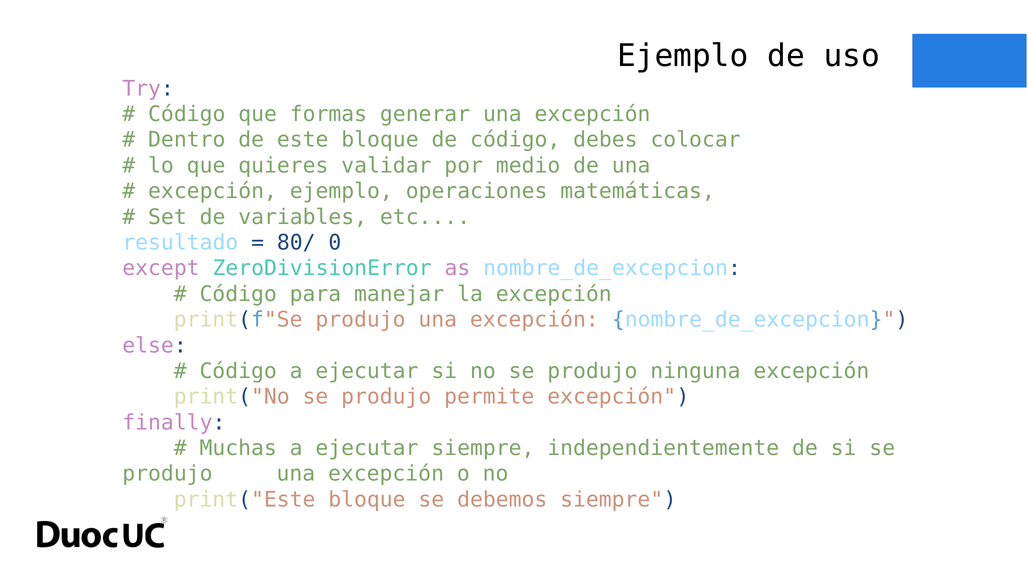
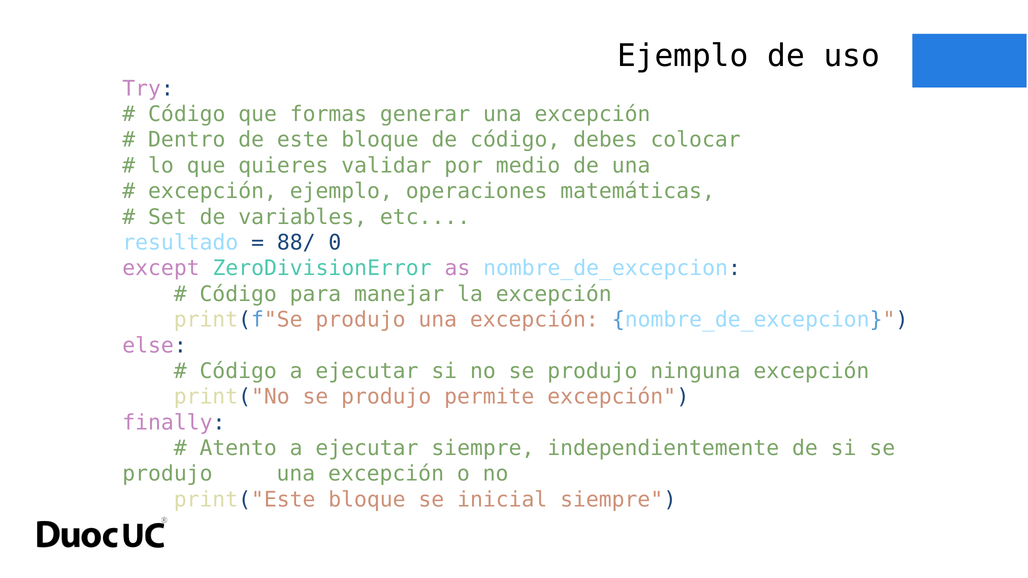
80/: 80/ -> 88/
Muchas: Muchas -> Atento
debemos: debemos -> inicial
